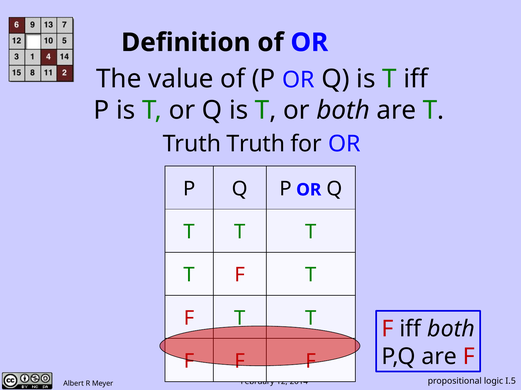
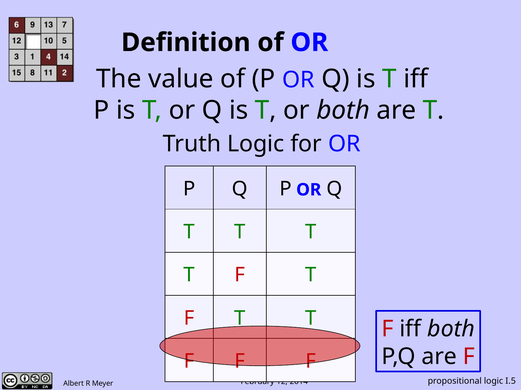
Truth Truth: Truth -> Logic
